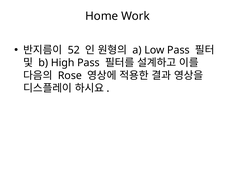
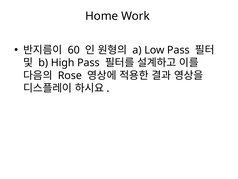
52: 52 -> 60
